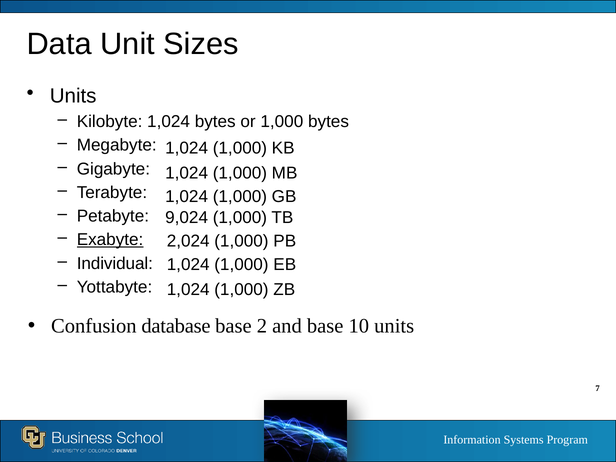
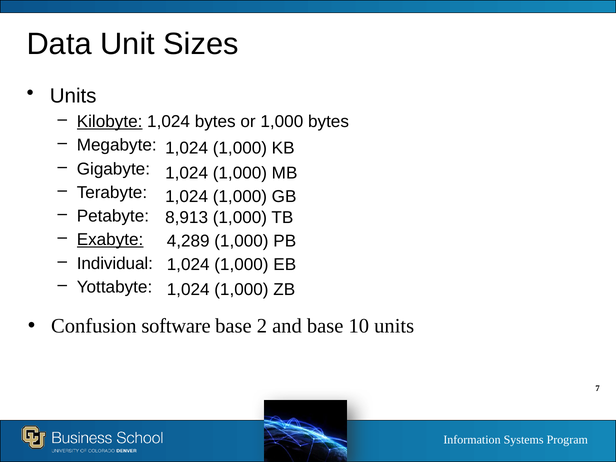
Kilobyte underline: none -> present
9,024: 9,024 -> 8,913
2,024: 2,024 -> 4,289
database: database -> software
